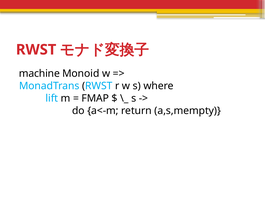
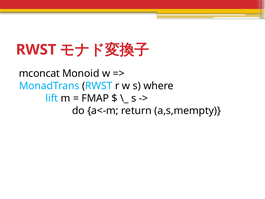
machine: machine -> mconcat
